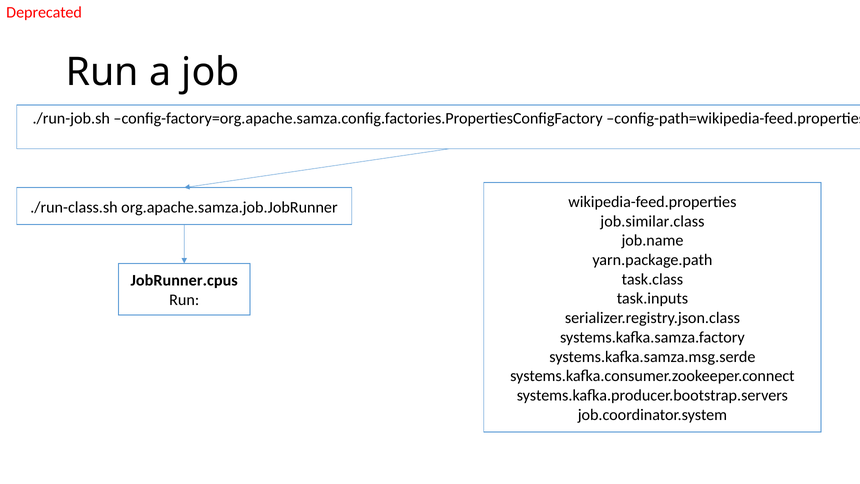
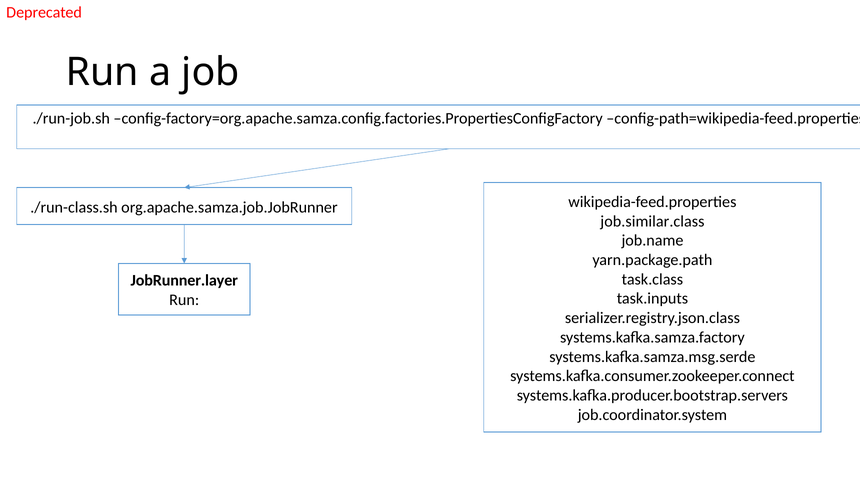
JobRunner.cpus: JobRunner.cpus -> JobRunner.layer
